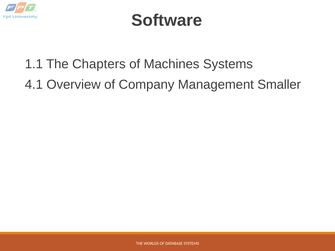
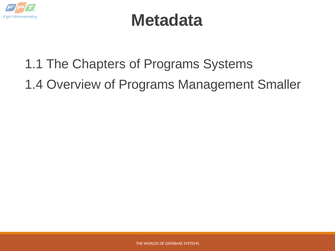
Software: Software -> Metadata
Machines at (172, 64): Machines -> Programs
4.1: 4.1 -> 1.4
Overview of Company: Company -> Programs
